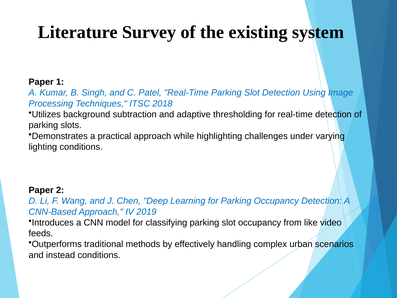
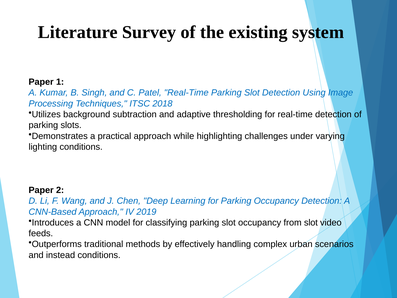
from like: like -> slot
